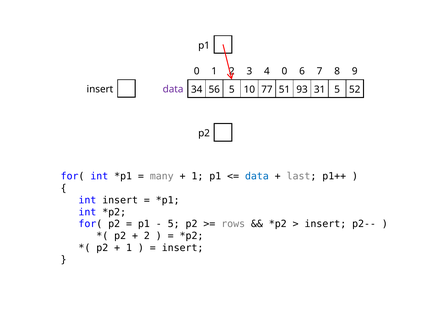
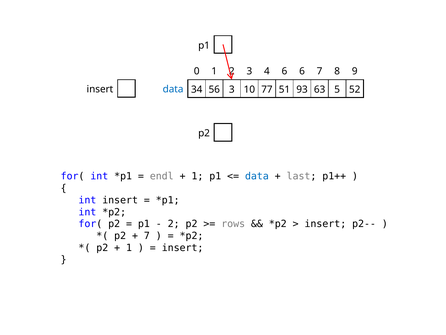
4 0: 0 -> 6
data at (173, 89) colour: purple -> blue
56 5: 5 -> 3
31: 31 -> 63
many: many -> endl
5 at (174, 224): 5 -> 2
2 at (147, 236): 2 -> 7
